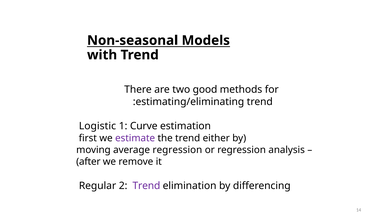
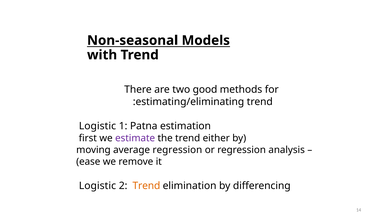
Curve: Curve -> Patna
after: after -> ease
Regular at (98, 186): Regular -> Logistic
Trend at (146, 186) colour: purple -> orange
